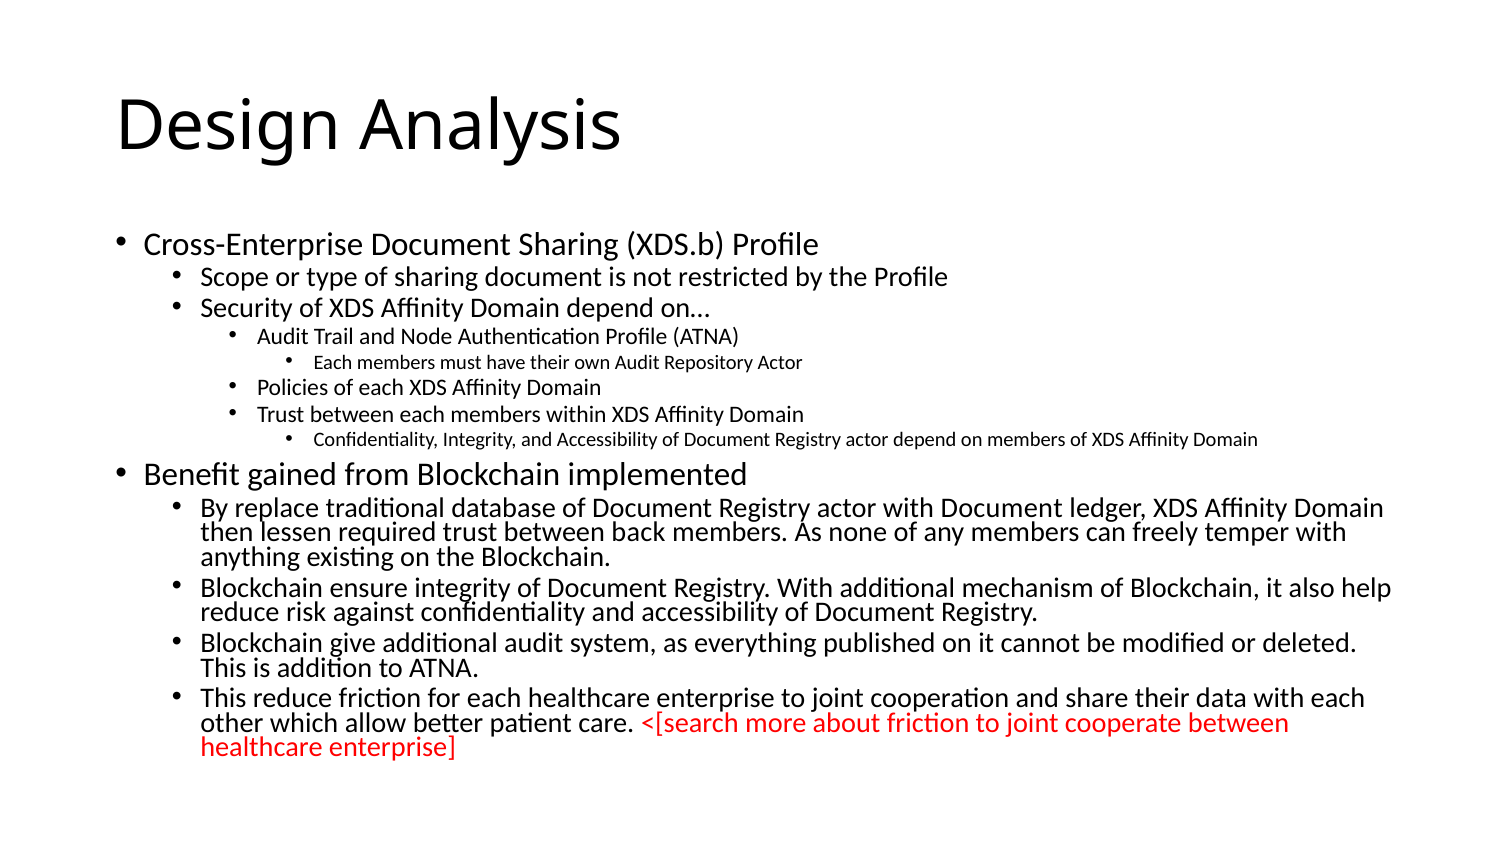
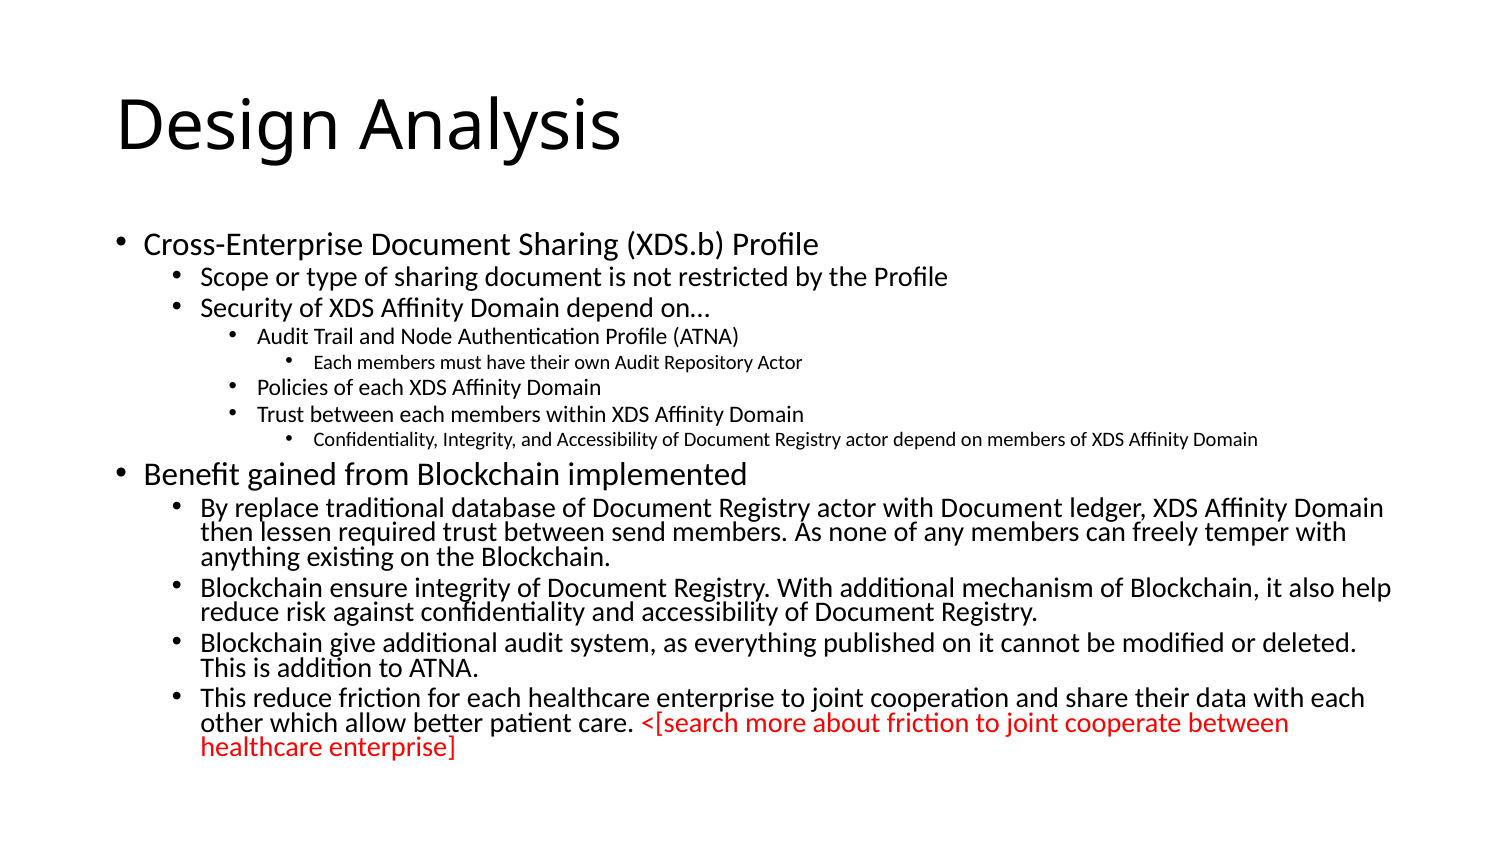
back: back -> send
